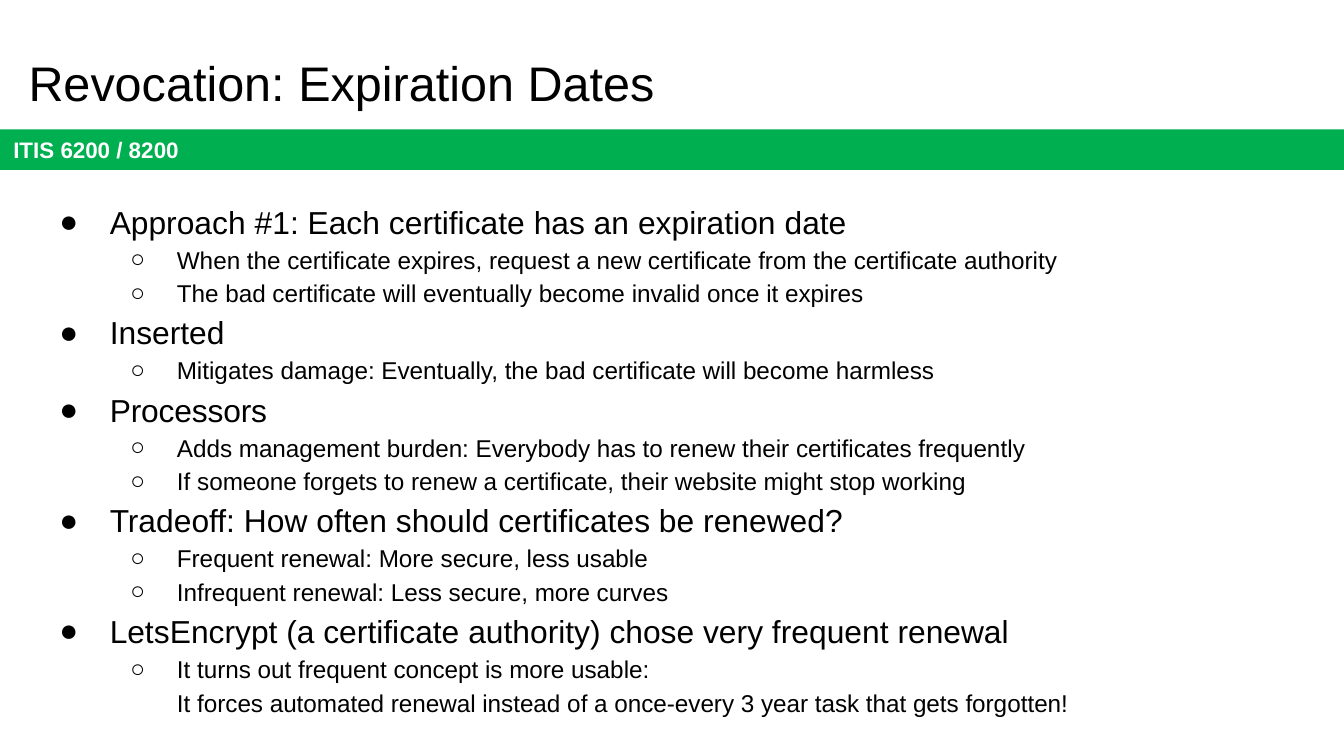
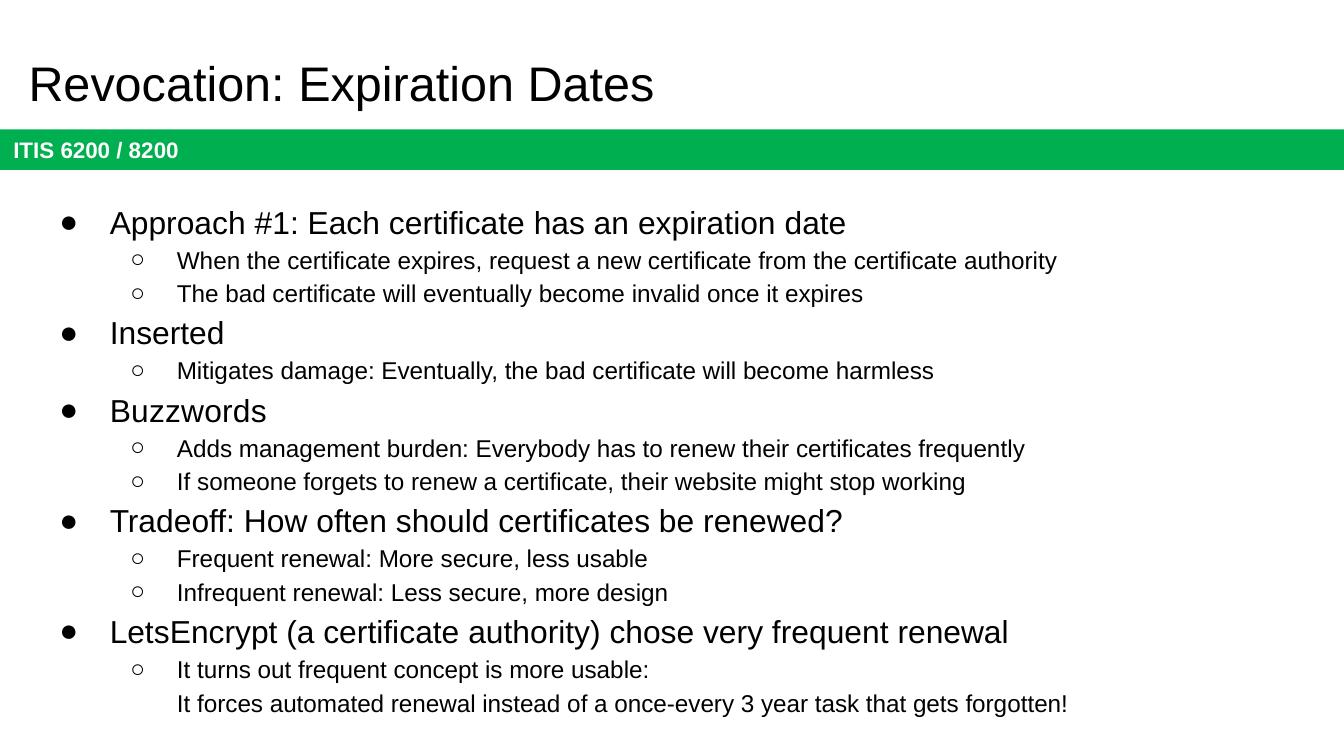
Processors: Processors -> Buzzwords
curves: curves -> design
